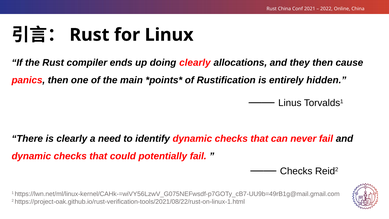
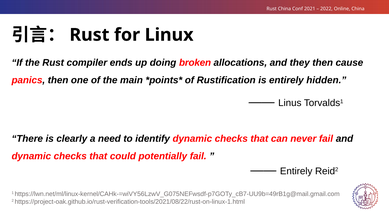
doing clearly: clearly -> broken
Checks at (296, 171): Checks -> Entirely
